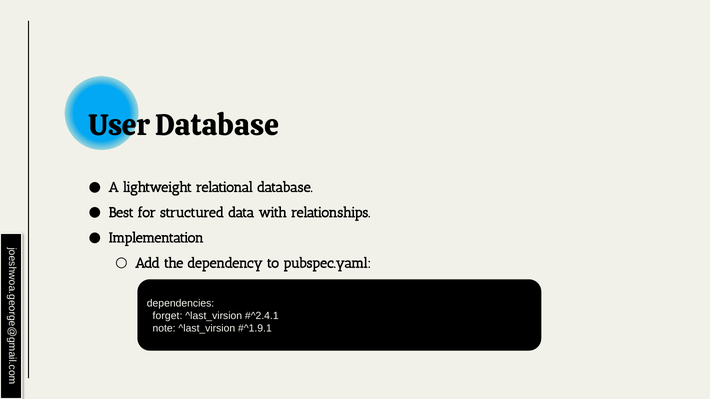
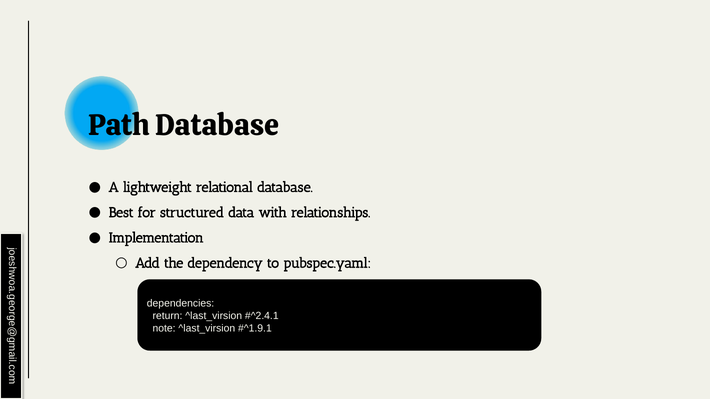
User: User -> Path
forget: forget -> return
